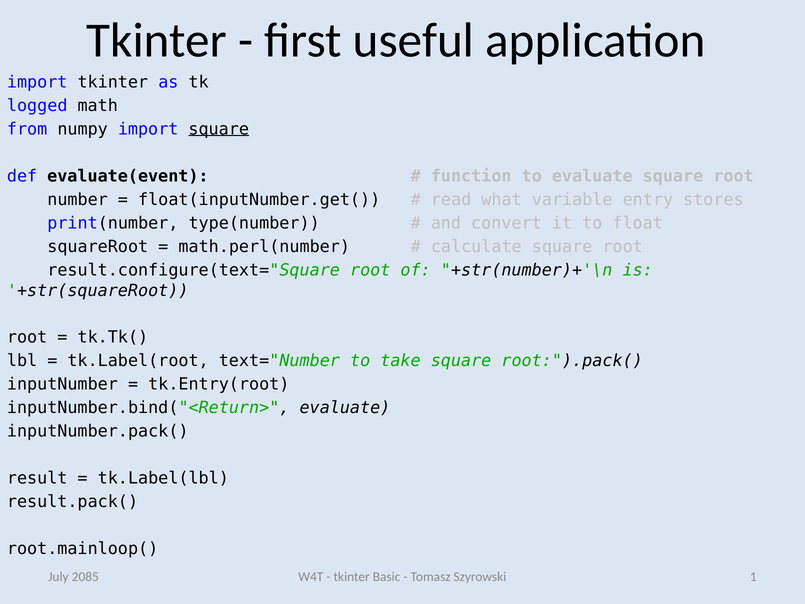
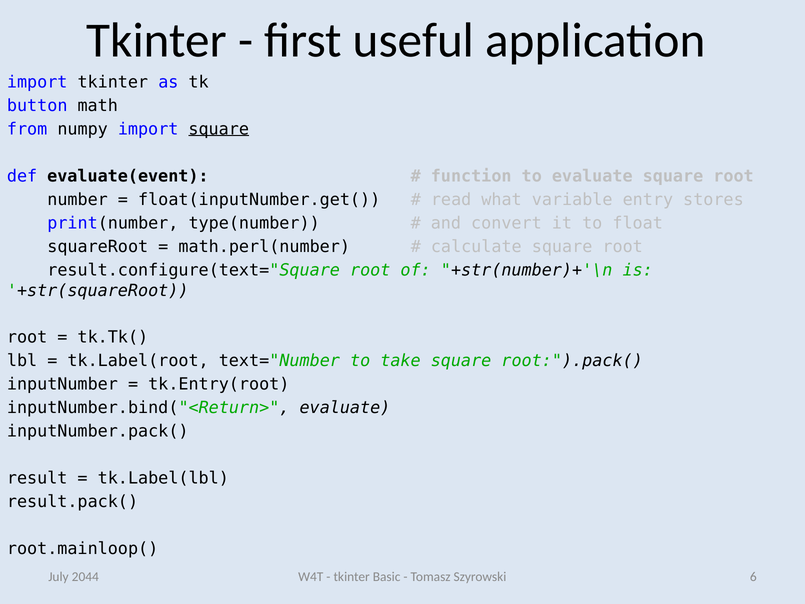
logged: logged -> button
2085: 2085 -> 2044
1: 1 -> 6
